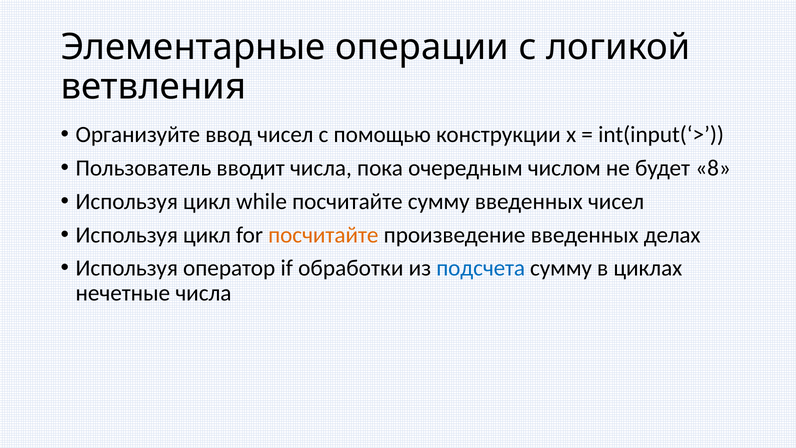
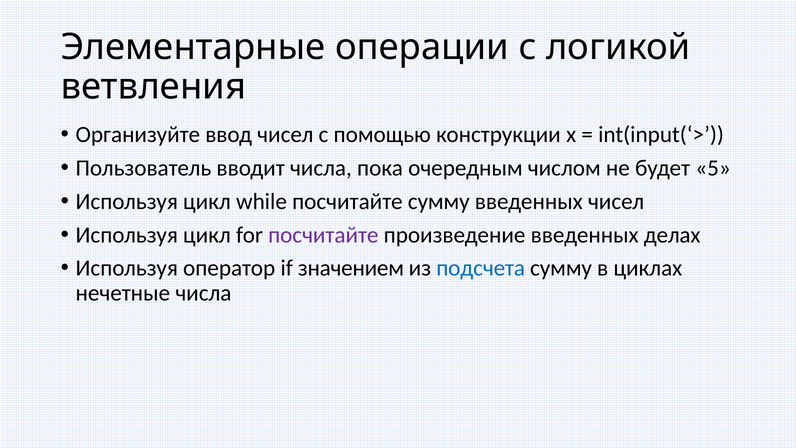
8: 8 -> 5
посчитайте at (323, 235) colour: orange -> purple
обработки: обработки -> значением
